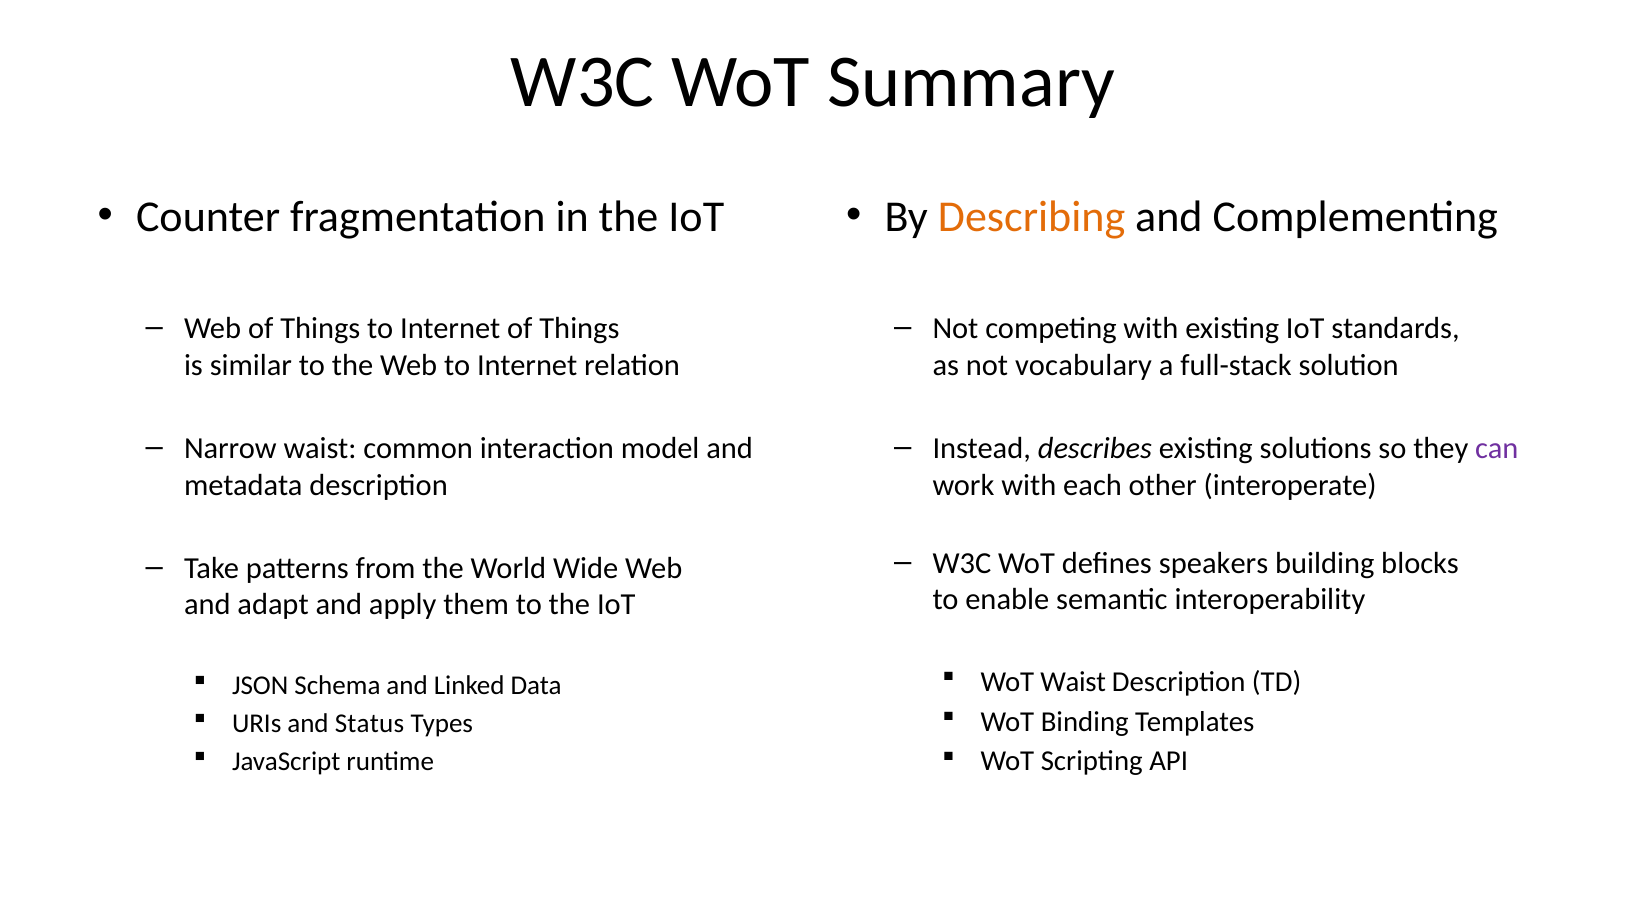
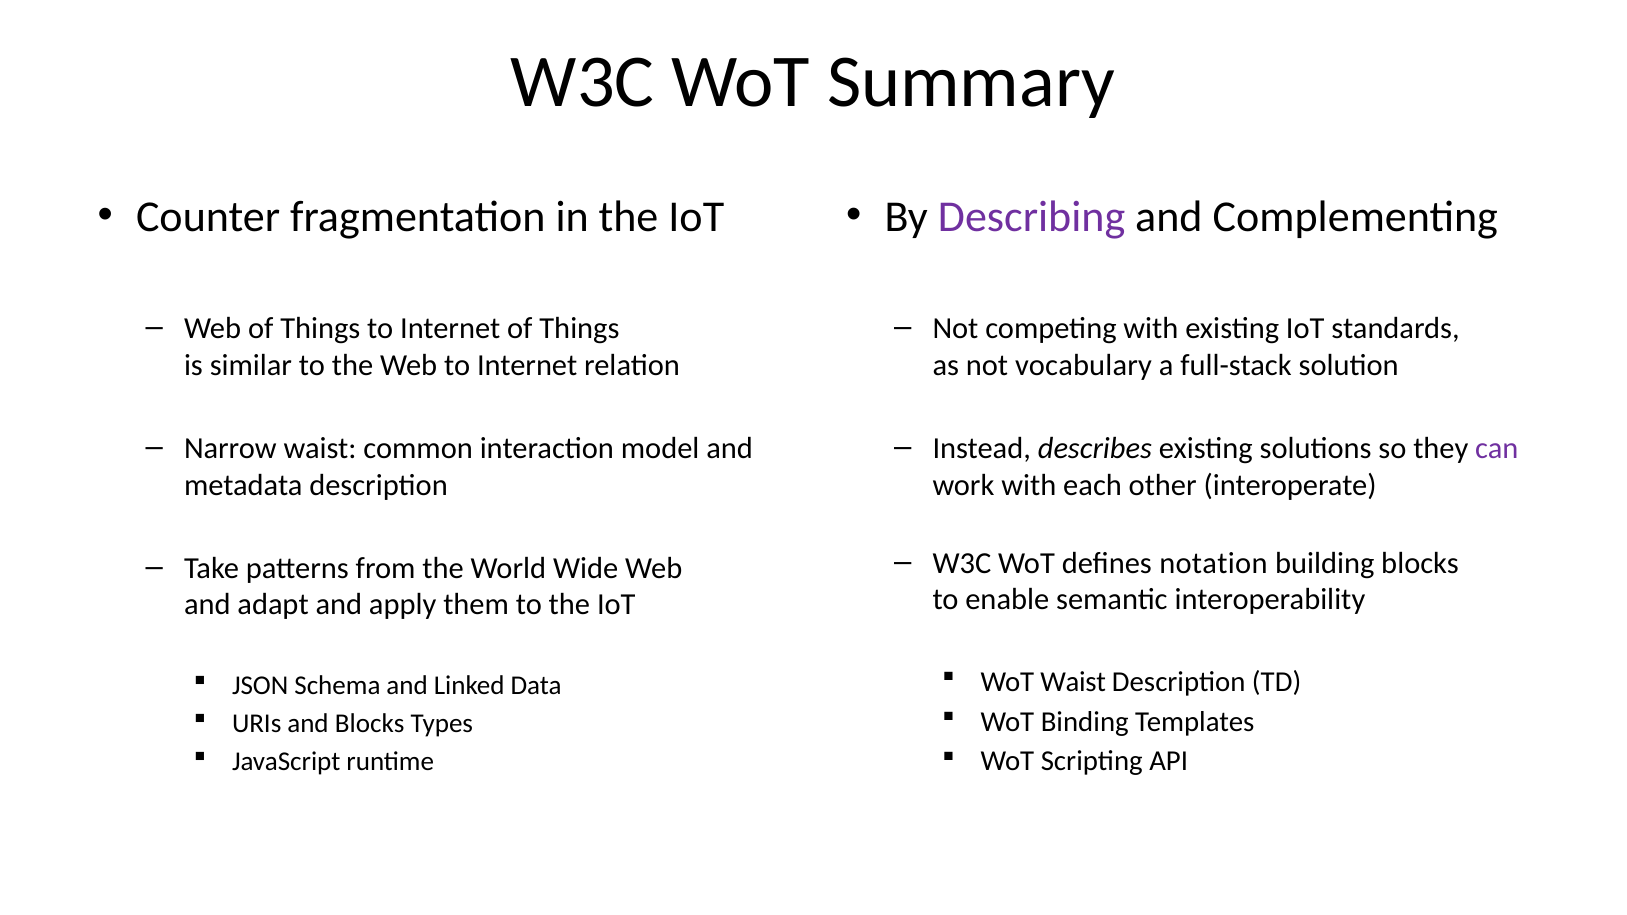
Describing colour: orange -> purple
speakers: speakers -> notation
and Status: Status -> Blocks
